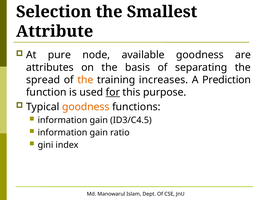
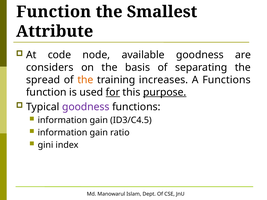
Selection at (54, 12): Selection -> Function
pure: pure -> code
attributes: attributes -> considers
A Prediction: Prediction -> Functions
purpose underline: none -> present
goodness at (86, 107) colour: orange -> purple
